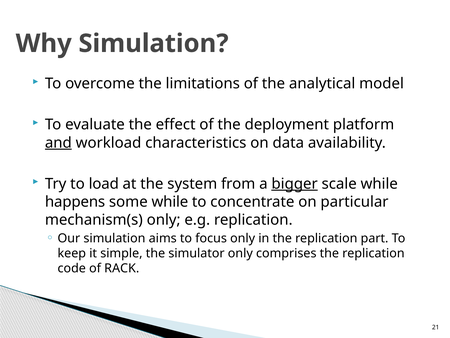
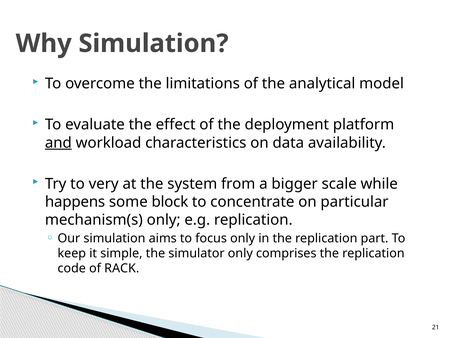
load: load -> very
bigger underline: present -> none
some while: while -> block
